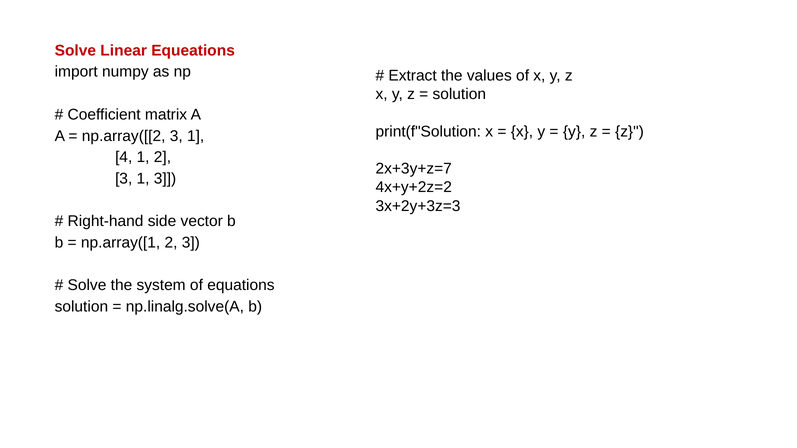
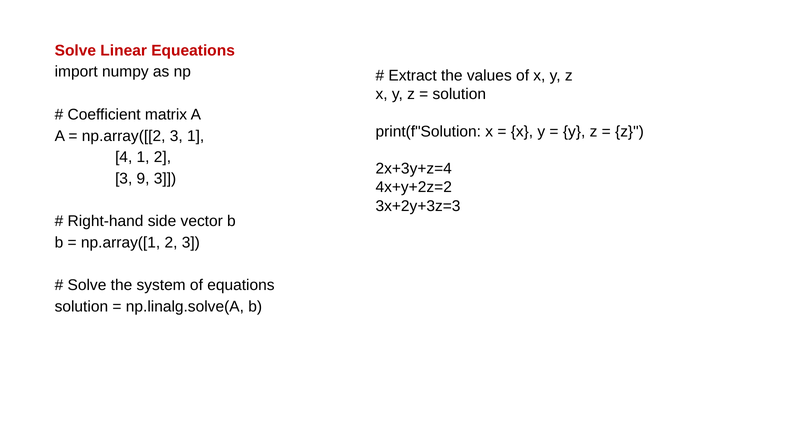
2x+3y+z=7: 2x+3y+z=7 -> 2x+3y+z=4
1 at (143, 179): 1 -> 9
